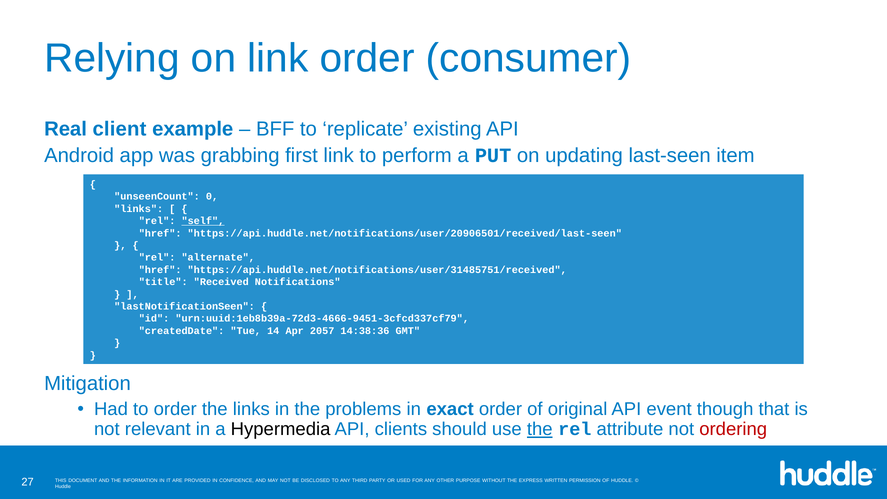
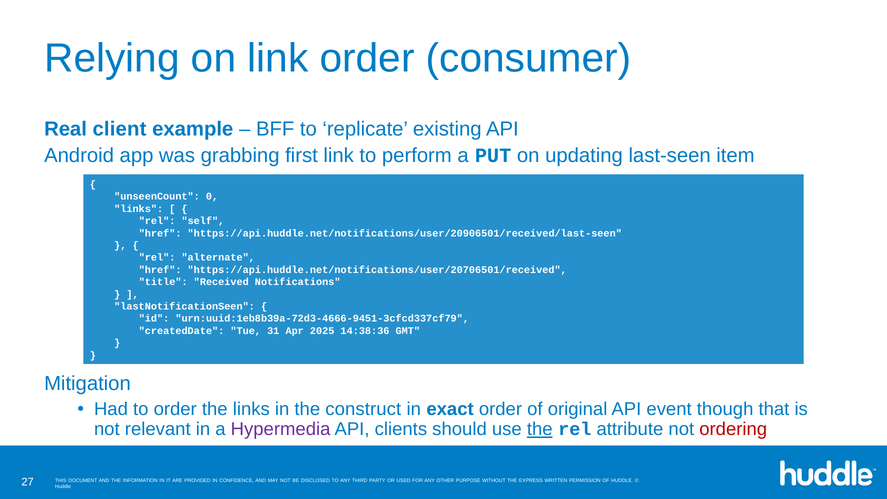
self underline: present -> none
https://api.huddle.net/notifications/user/31485751/received: https://api.huddle.net/notifications/user/31485751/received -> https://api.huddle.net/notifications/user/20706501/received
14: 14 -> 31
2057: 2057 -> 2025
problems: problems -> construct
Hypermedia colour: black -> purple
